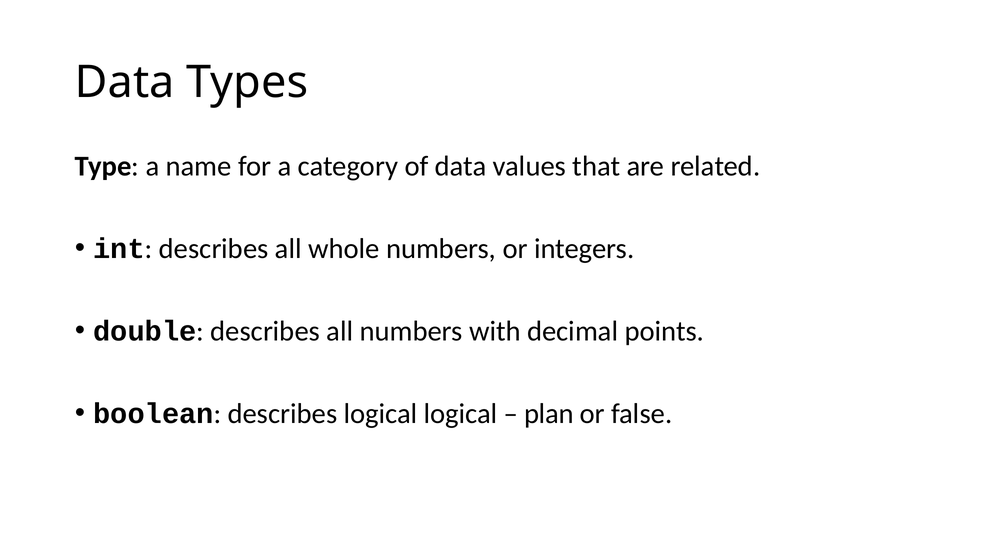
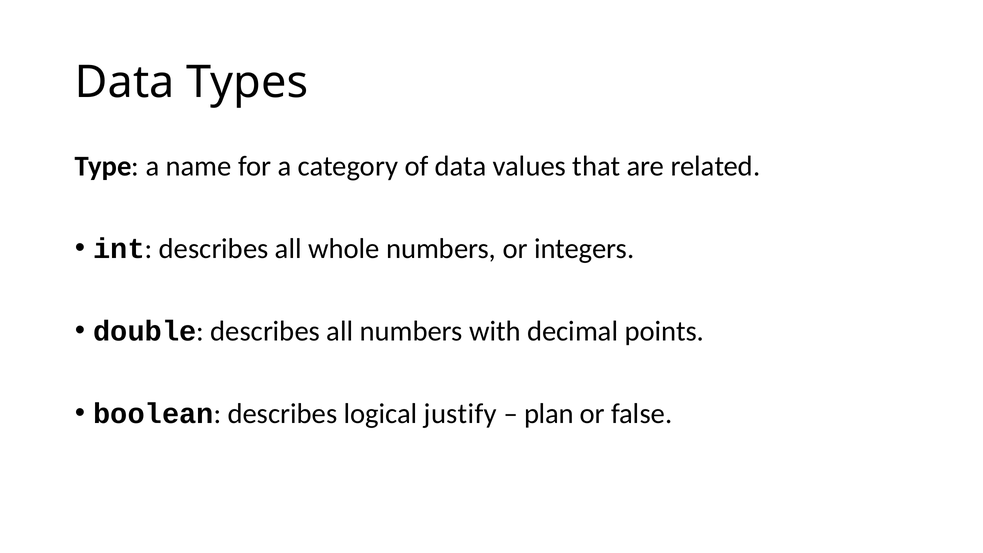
logical logical: logical -> justify
